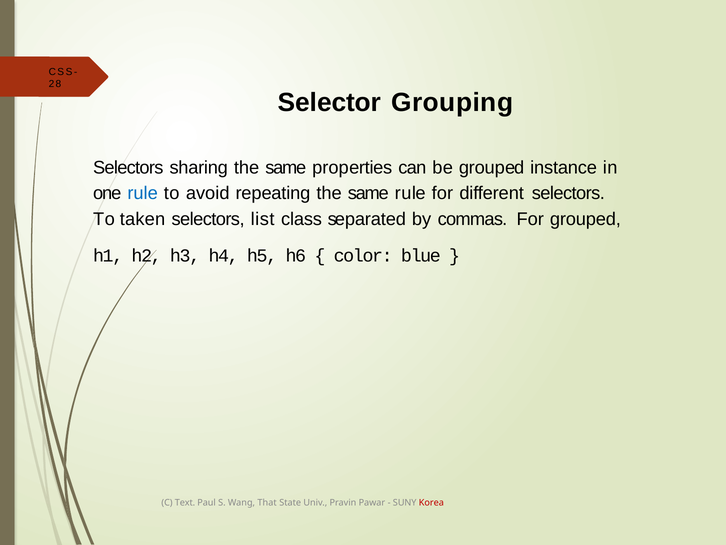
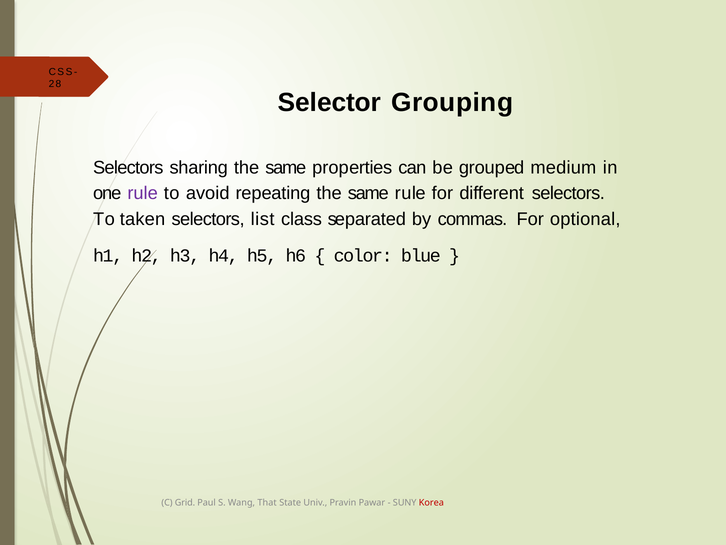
instance: instance -> medium
rule at (143, 193) colour: blue -> purple
For grouped: grouped -> optional
Text: Text -> Grid
